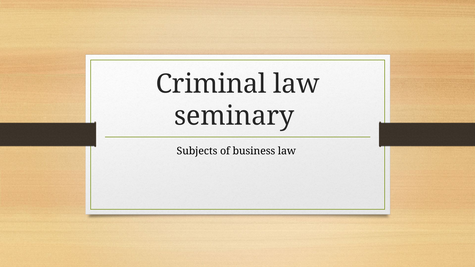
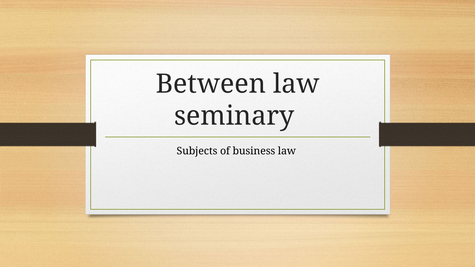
Criminal: Criminal -> Between
